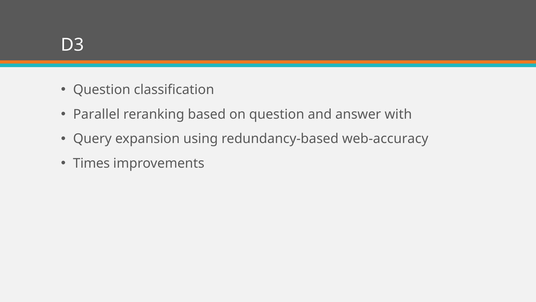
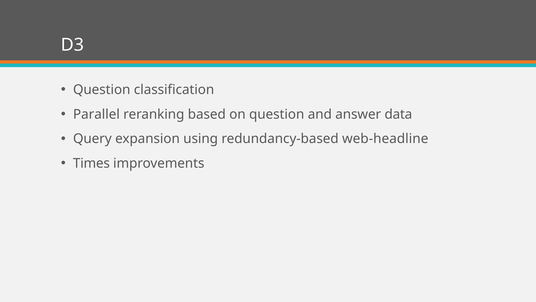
with: with -> data
web-accuracy: web-accuracy -> web-headline
